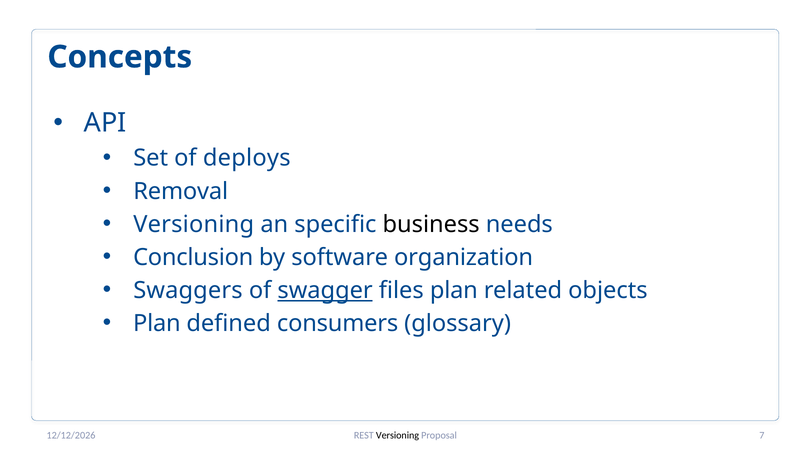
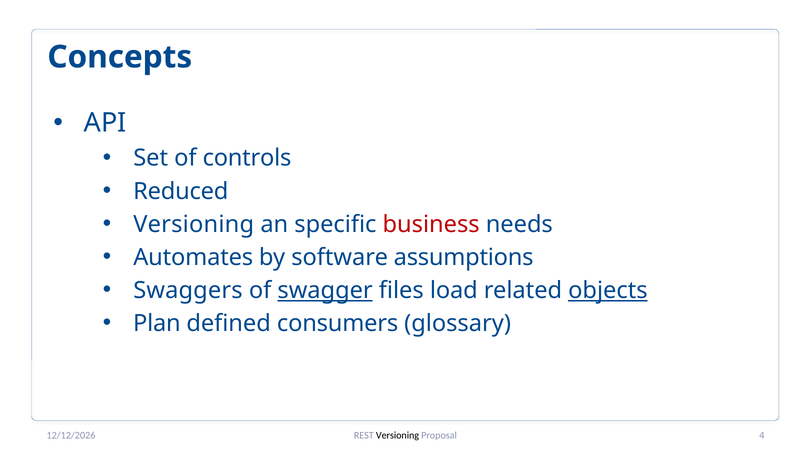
deploys: deploys -> controls
Removal: Removal -> Reduced
business colour: black -> red
Conclusion: Conclusion -> Automates
organization: organization -> assumptions
files plan: plan -> load
objects underline: none -> present
7: 7 -> 4
